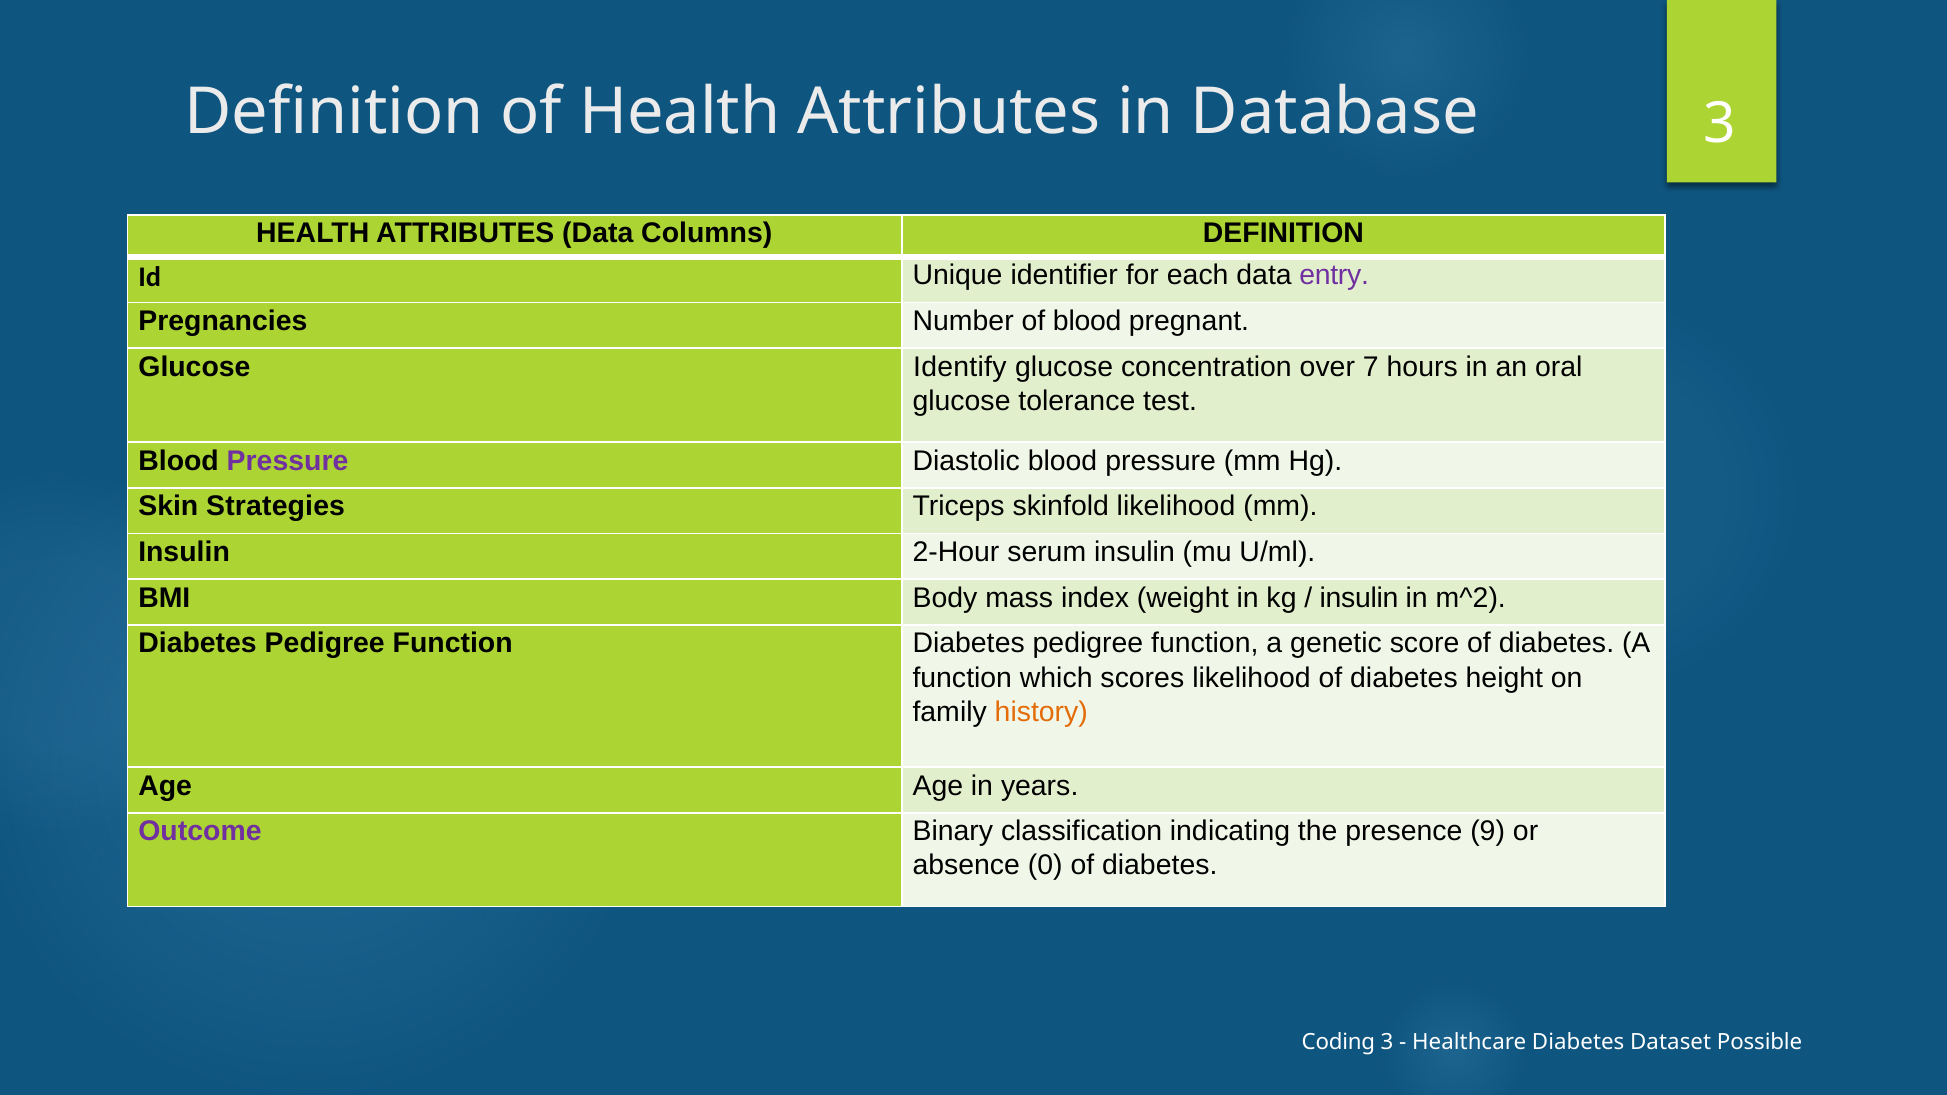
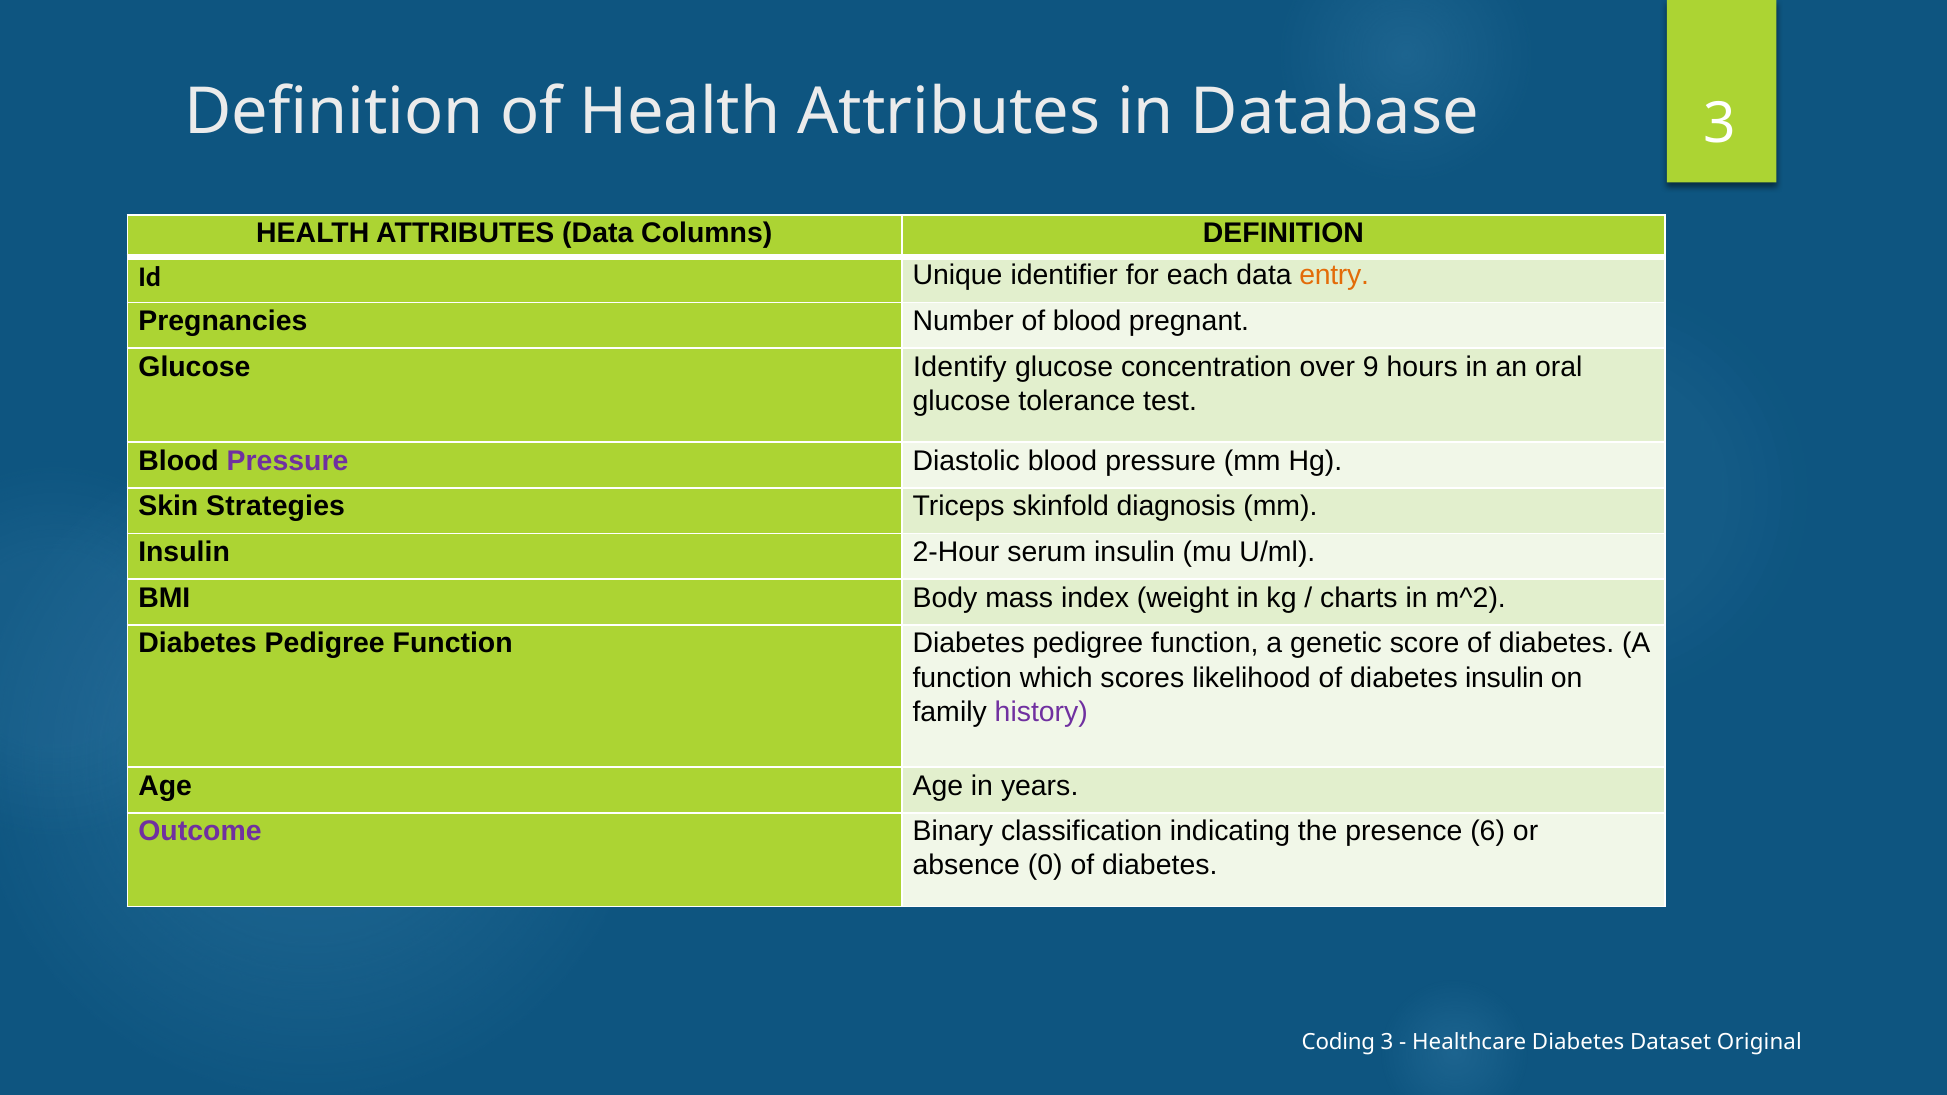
entry colour: purple -> orange
7: 7 -> 9
skinfold likelihood: likelihood -> diagnosis
insulin at (1359, 598): insulin -> charts
diabetes height: height -> insulin
history colour: orange -> purple
9: 9 -> 6
Possible: Possible -> Original
